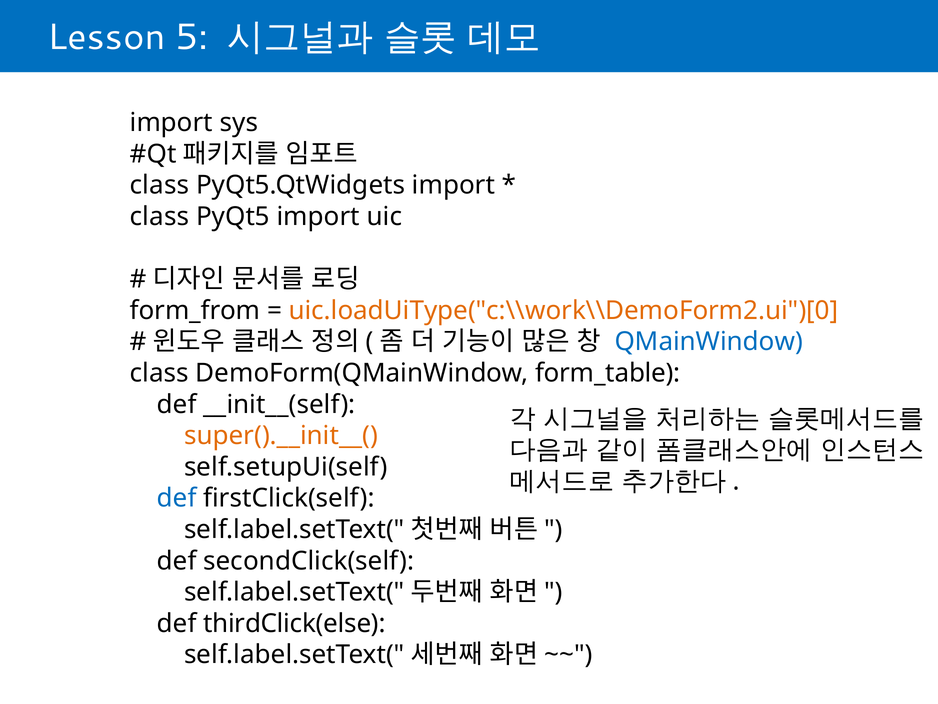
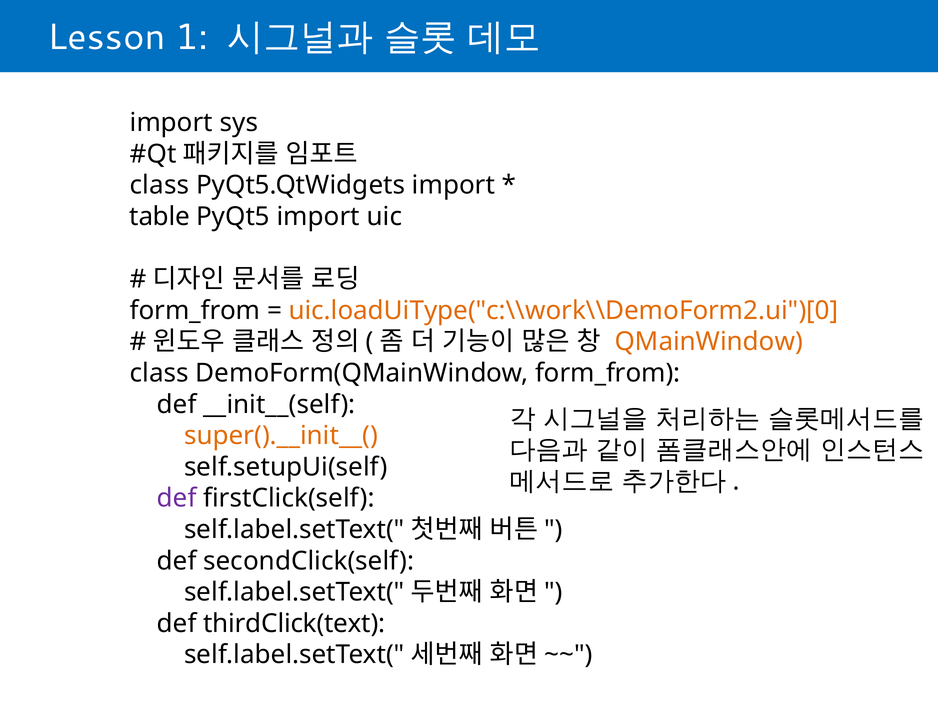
5: 5 -> 1
class at (159, 216): class -> table
QMainWindow colour: blue -> orange
DemoForm(QMainWindow form_table: form_table -> form_from
def at (177, 498) colour: blue -> purple
thirdClick(else: thirdClick(else -> thirdClick(text
